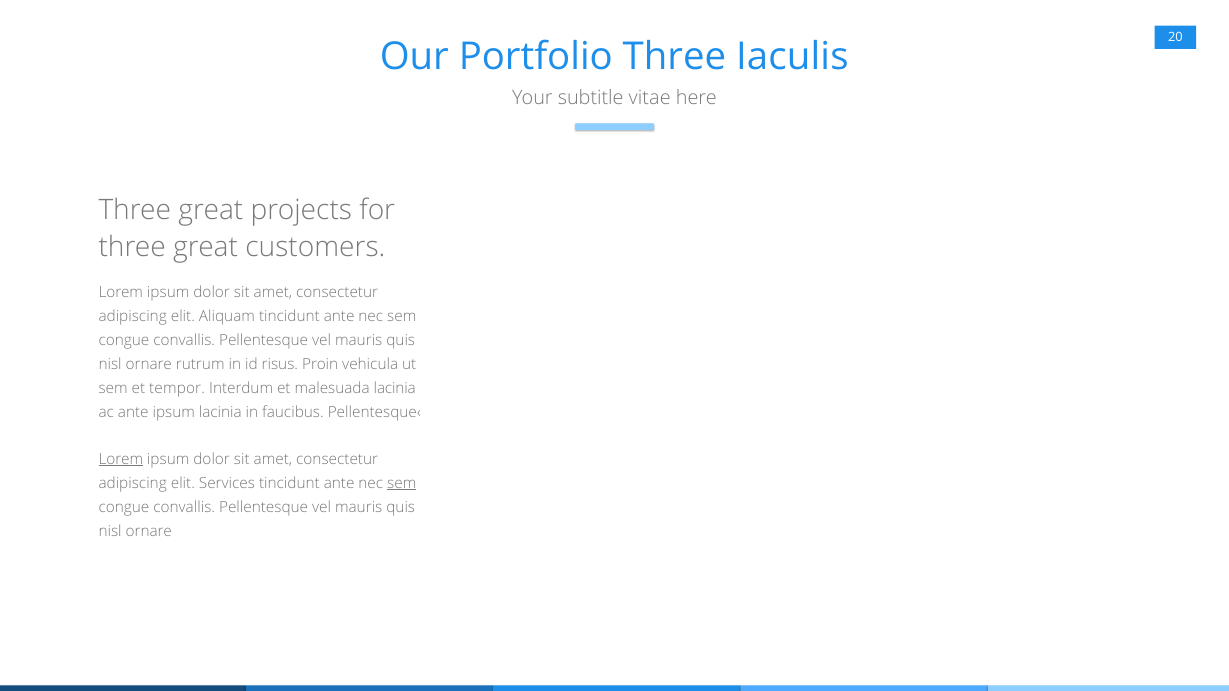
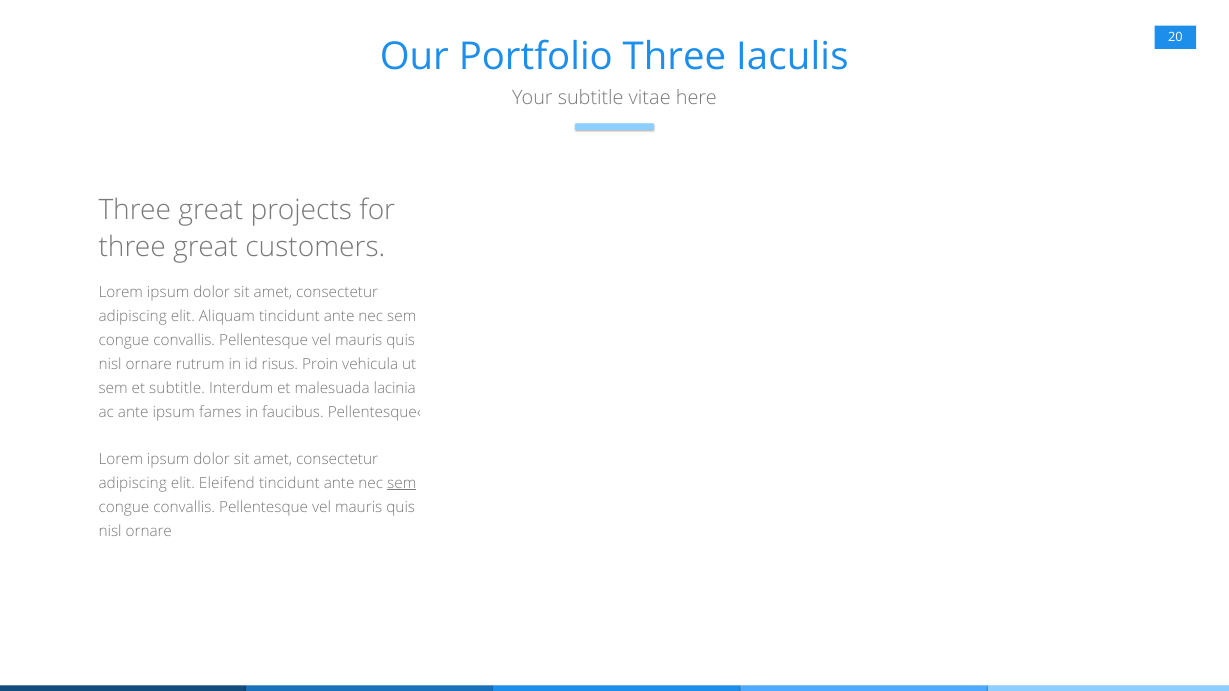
et tempor: tempor -> subtitle
ipsum lacinia: lacinia -> fames
Lorem at (121, 459) underline: present -> none
Services: Services -> Eleifend
